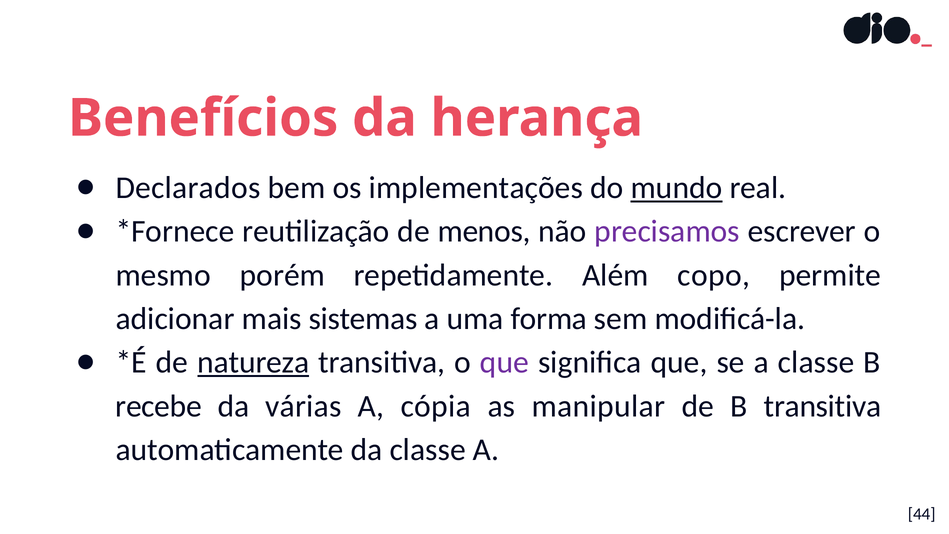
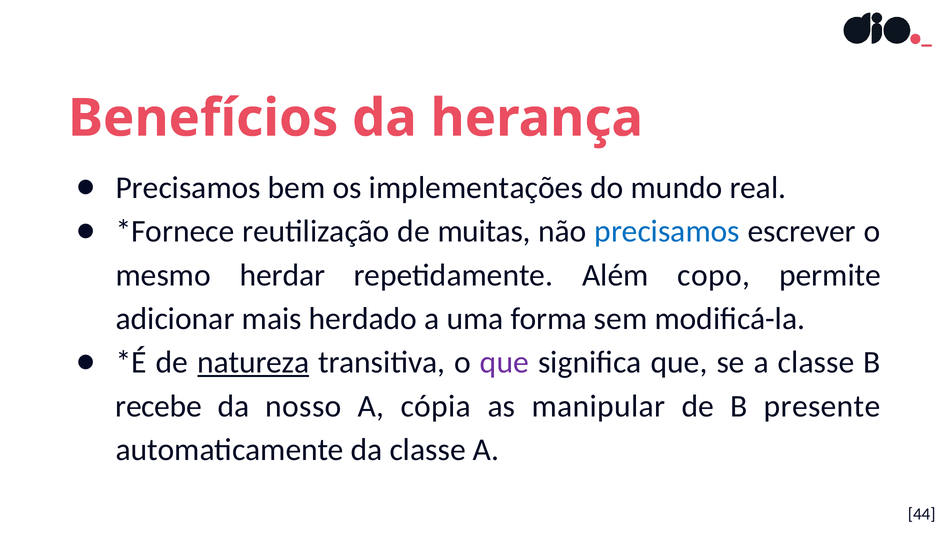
Declarados at (188, 188): Declarados -> Precisamos
mundo underline: present -> none
menos: menos -> muitas
precisamos at (667, 231) colour: purple -> blue
porém: porém -> herdar
sistemas: sistemas -> herdado
várias: várias -> nosso
B transitiva: transitiva -> presente
